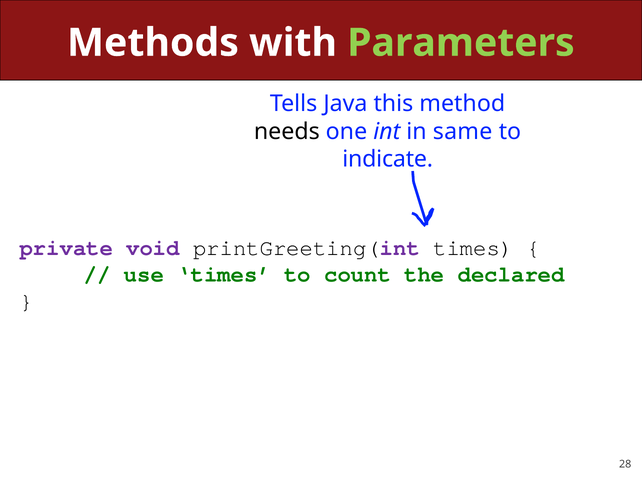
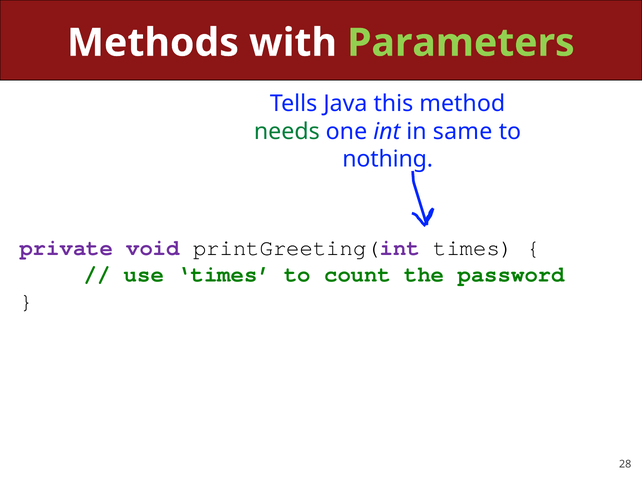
needs colour: black -> green
indicate: indicate -> nothing
declared: declared -> password
